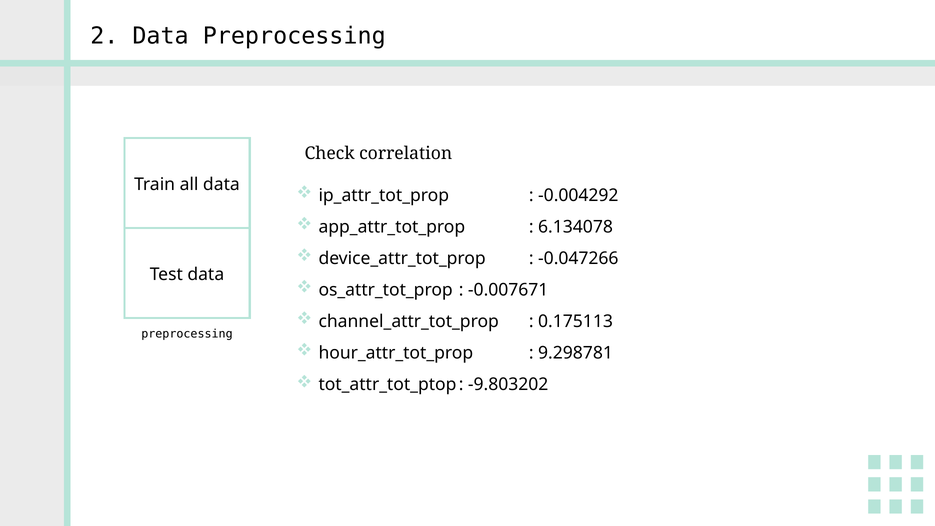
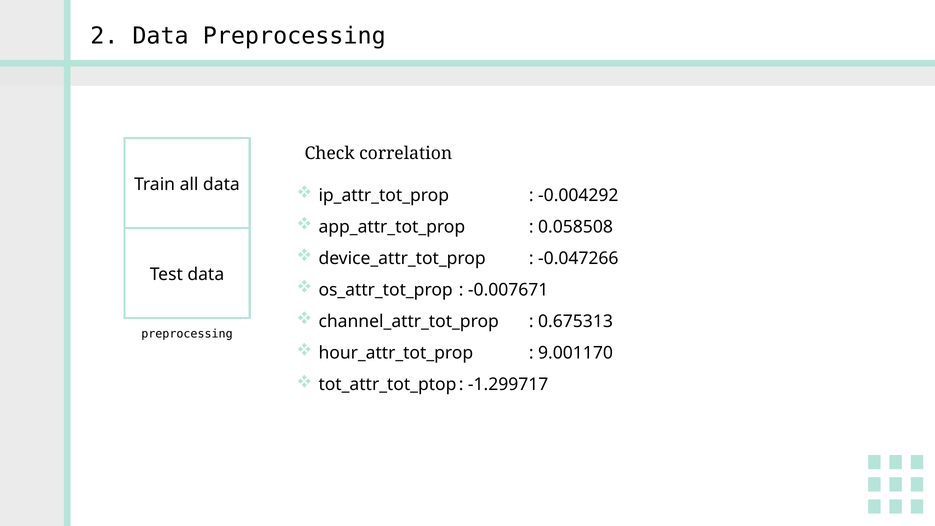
6.134078: 6.134078 -> 0.058508
0.175113: 0.175113 -> 0.675313
9.298781: 9.298781 -> 9.001170
-9.803202: -9.803202 -> -1.299717
